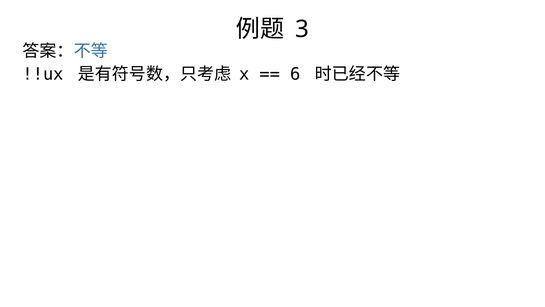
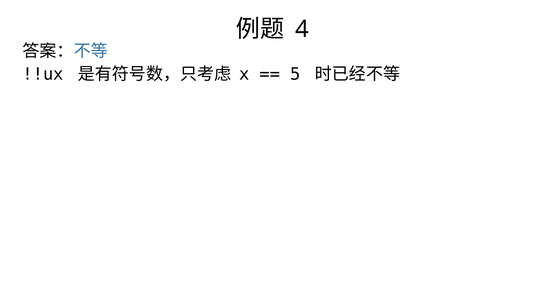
3: 3 -> 4
6: 6 -> 5
